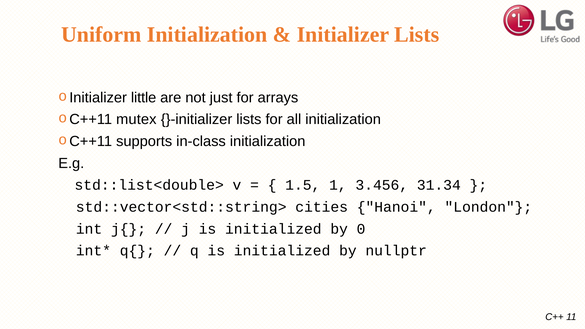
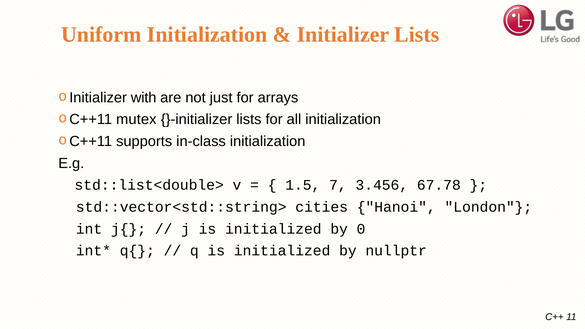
little: little -> with
1: 1 -> 7
31.34: 31.34 -> 67.78
